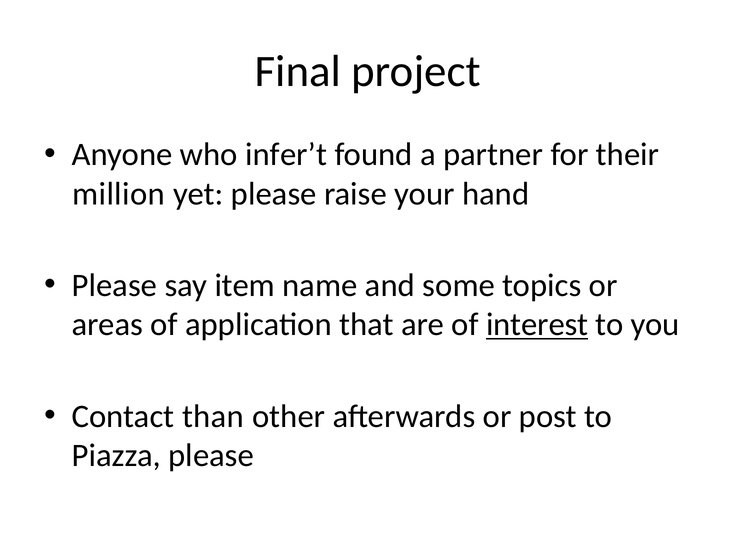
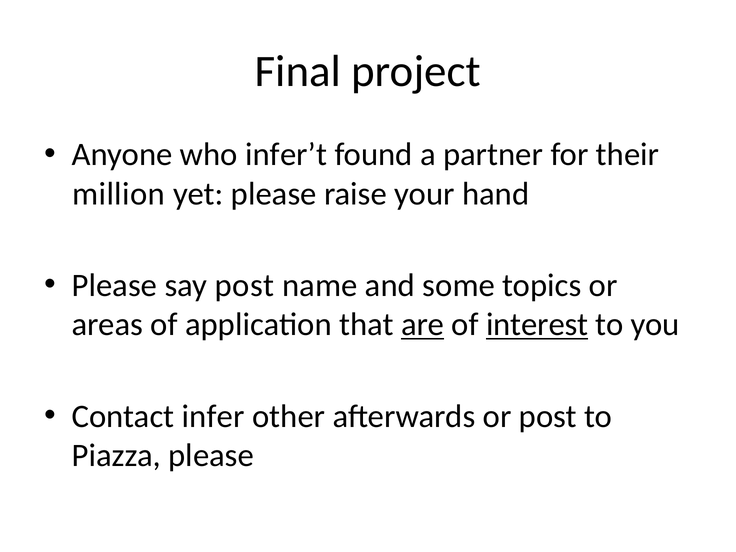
say item: item -> post
are underline: none -> present
than: than -> infer
